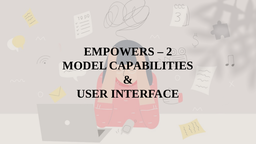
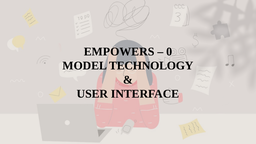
2: 2 -> 0
CAPABILITIES: CAPABILITIES -> TECHNOLOGY
